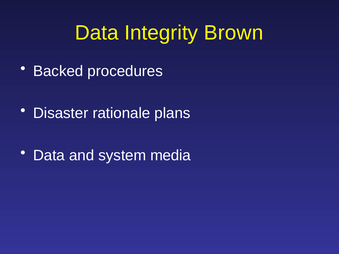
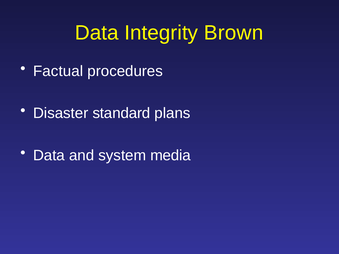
Backed: Backed -> Factual
rationale: rationale -> standard
